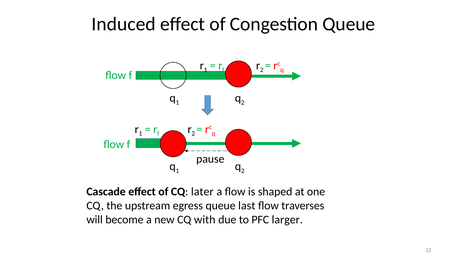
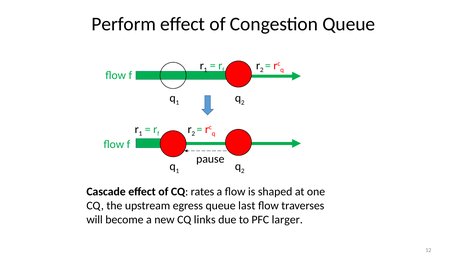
Induced: Induced -> Perform
later: later -> rates
with: with -> links
